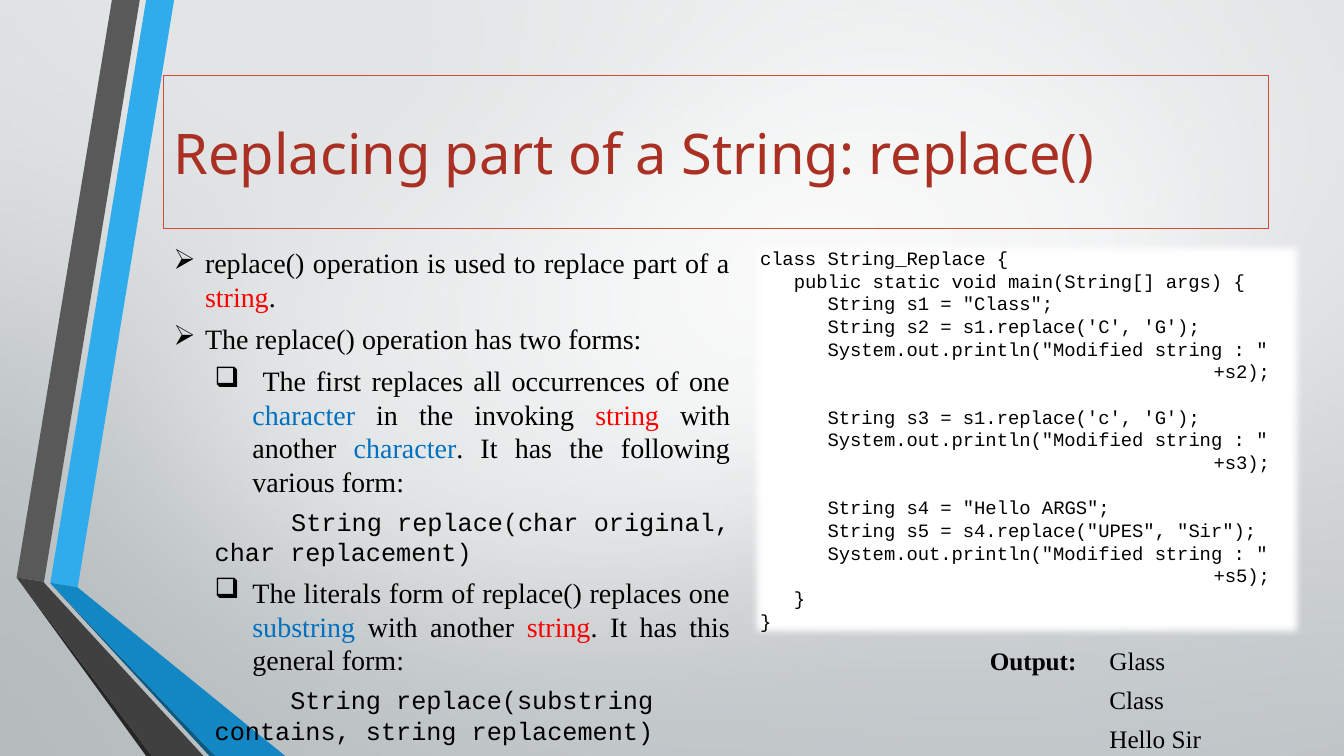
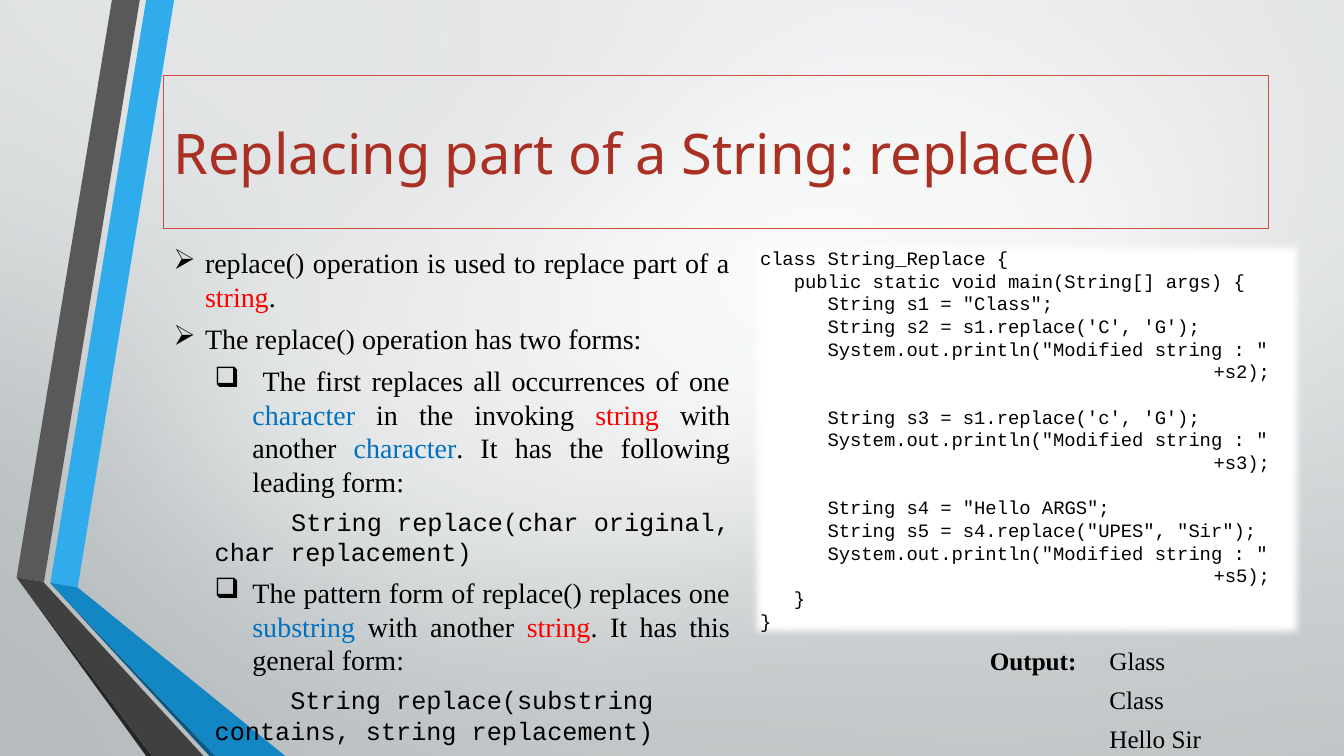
various: various -> leading
literals: literals -> pattern
